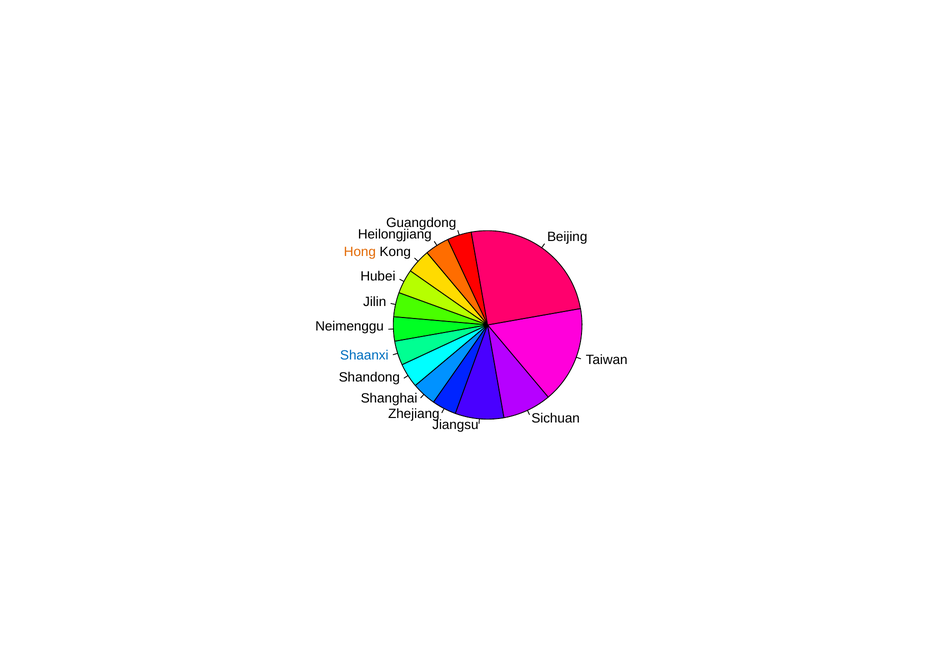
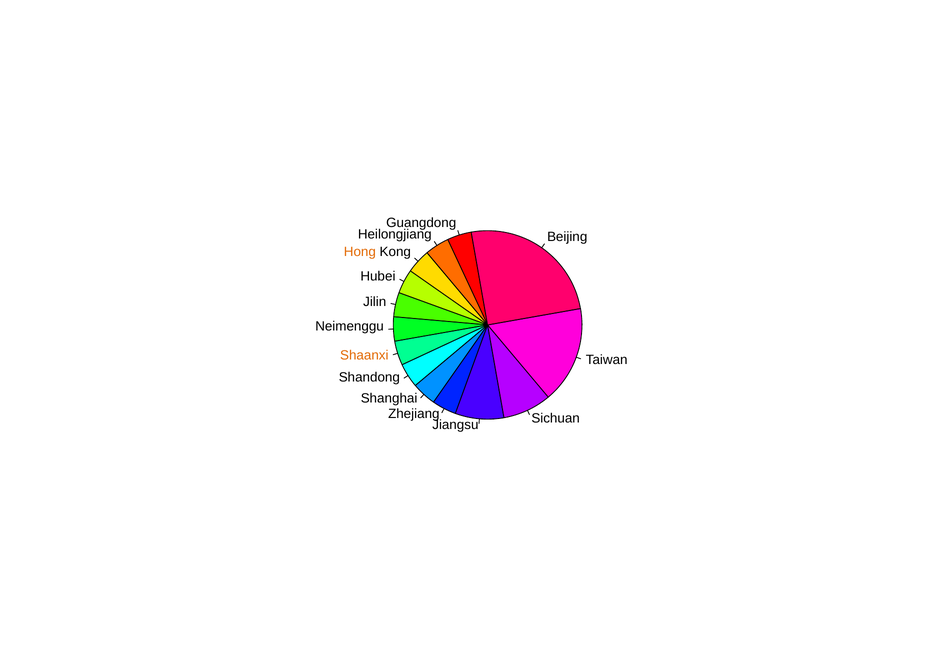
Shaanxi colour: blue -> orange
